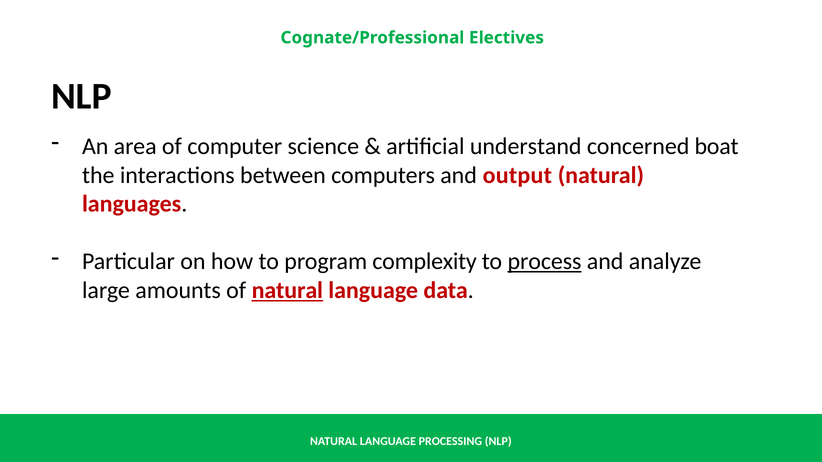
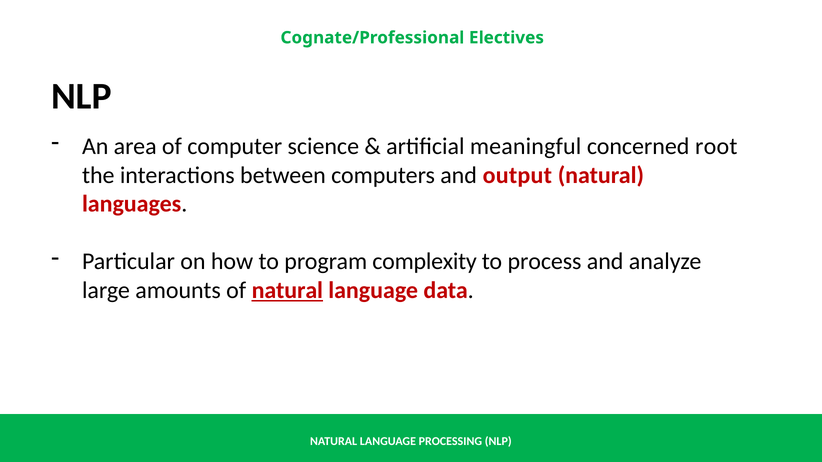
understand: understand -> meaningful
boat: boat -> root
process underline: present -> none
